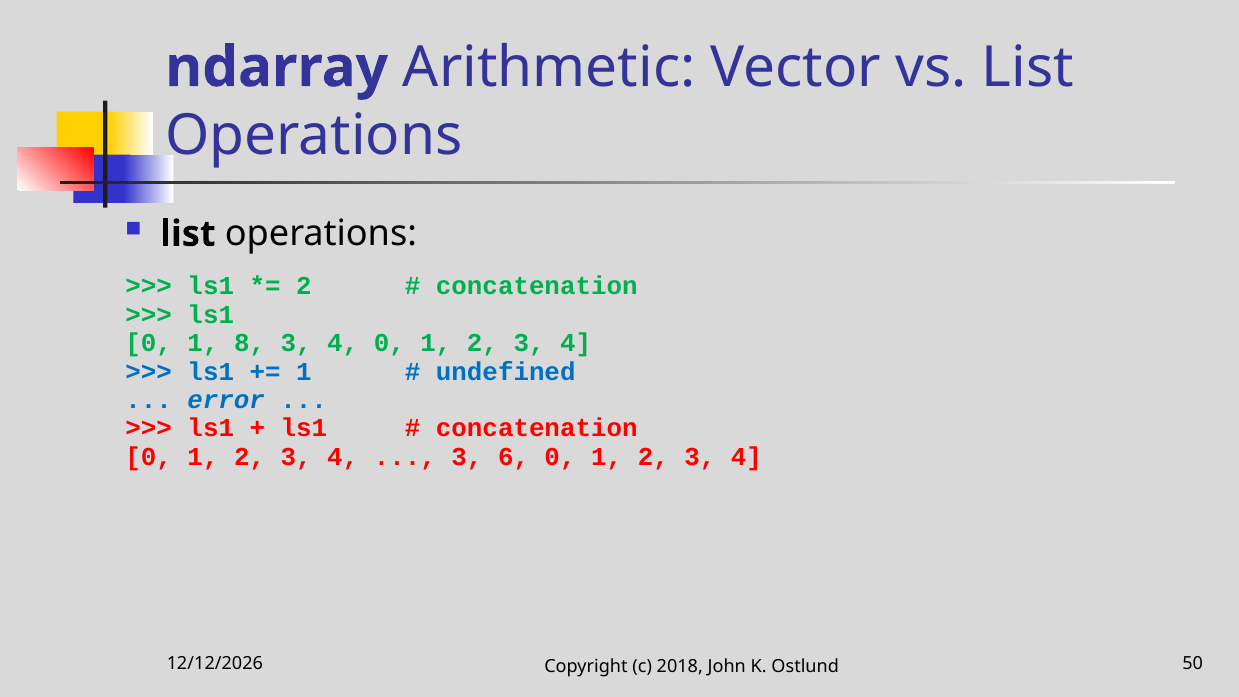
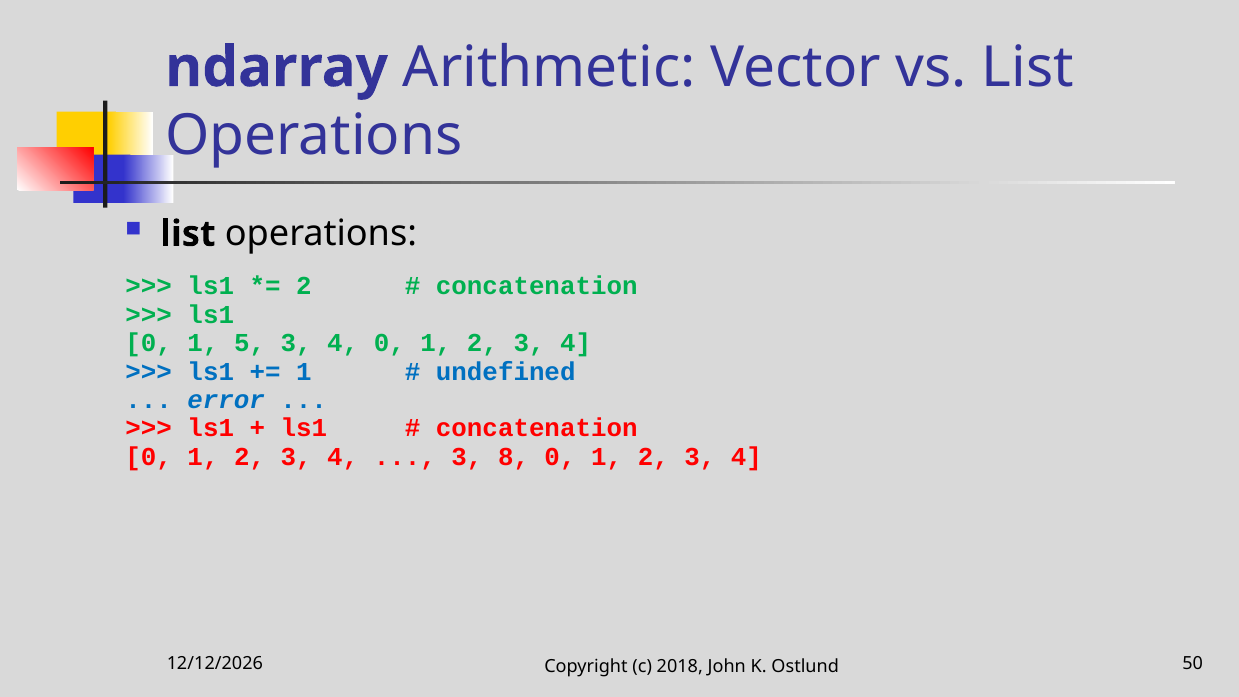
8: 8 -> 5
6: 6 -> 8
